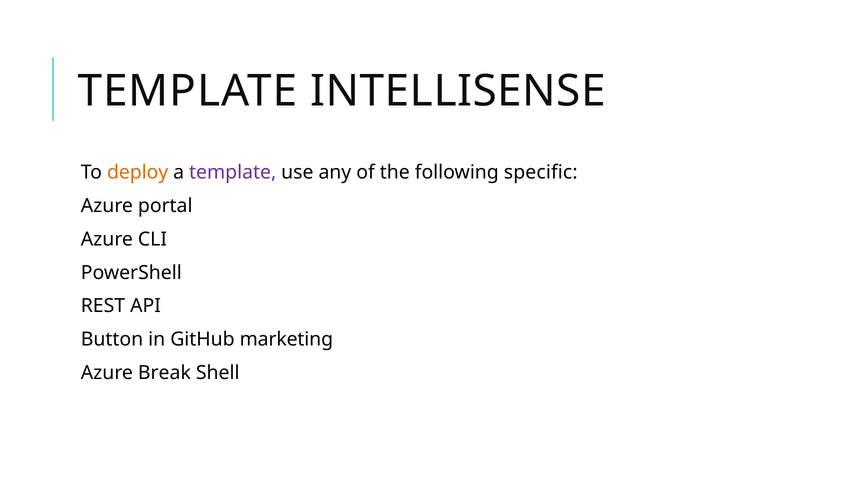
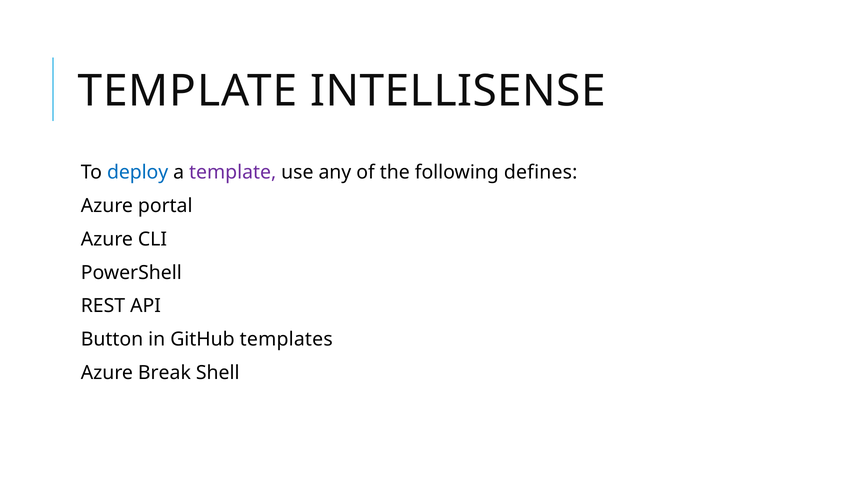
deploy colour: orange -> blue
specific: specific -> defines
marketing: marketing -> templates
